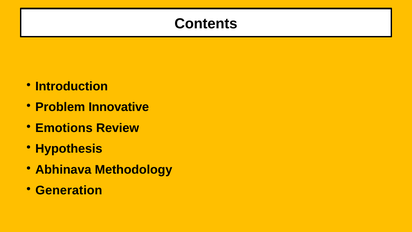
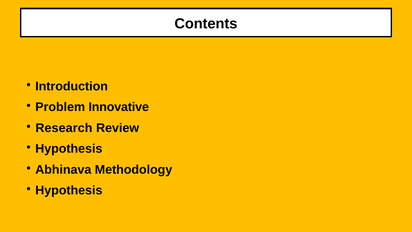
Emotions: Emotions -> Research
Generation at (69, 190): Generation -> Hypothesis
